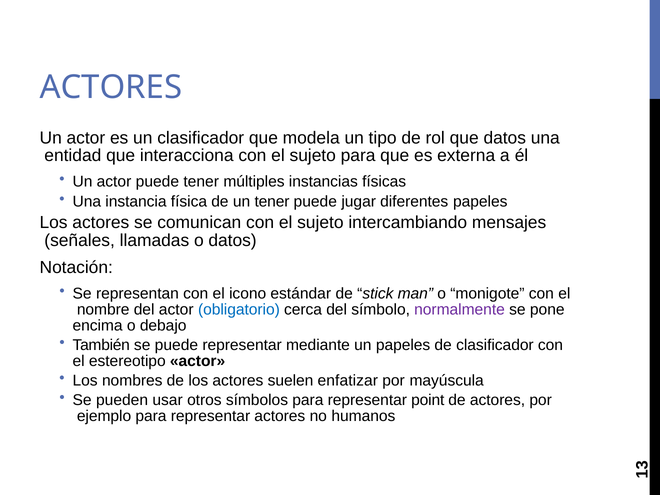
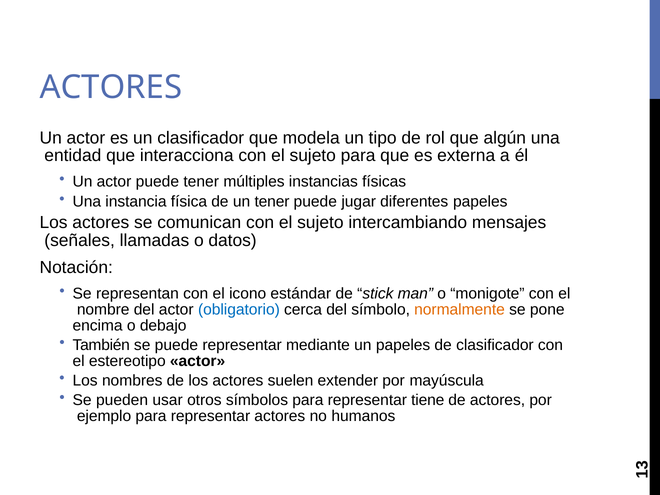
que datos: datos -> algún
normalmente colour: purple -> orange
enfatizar: enfatizar -> extender
point: point -> tiene
